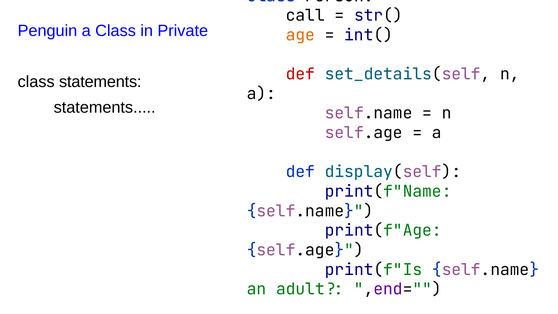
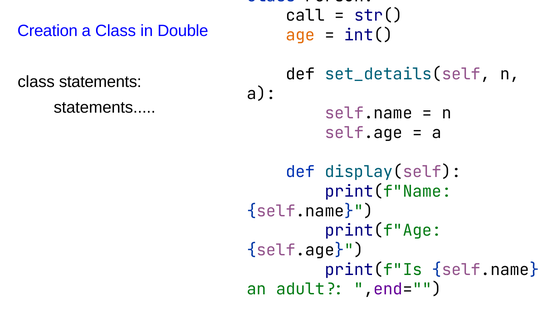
Penguin: Penguin -> Creation
Private: Private -> Double
def at (300, 74) colour: red -> black
